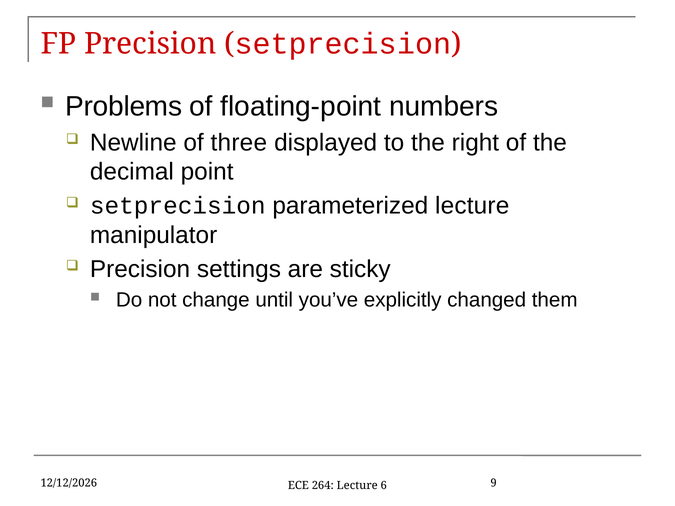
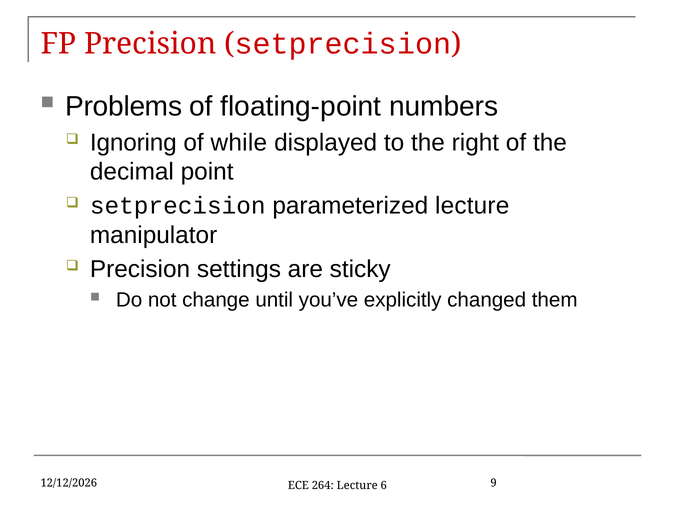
Newline: Newline -> Ignoring
three: three -> while
